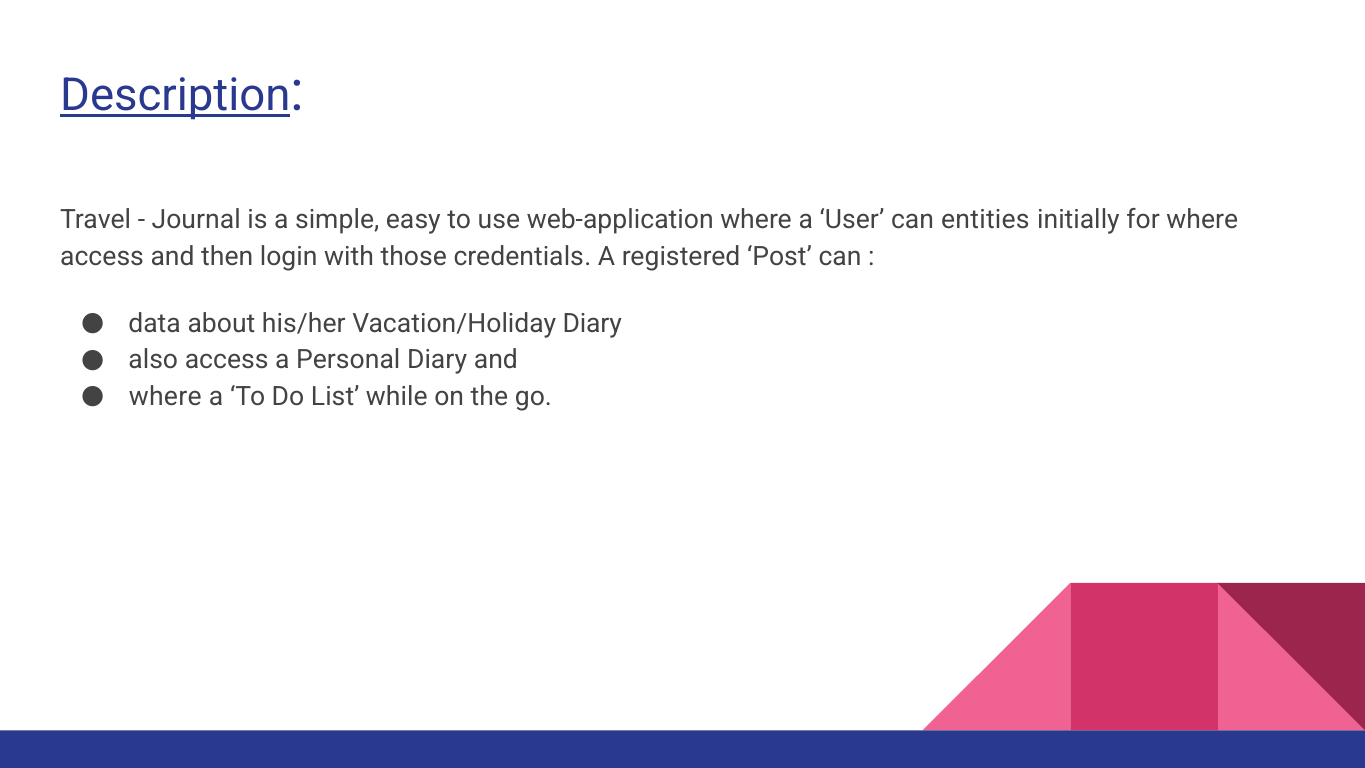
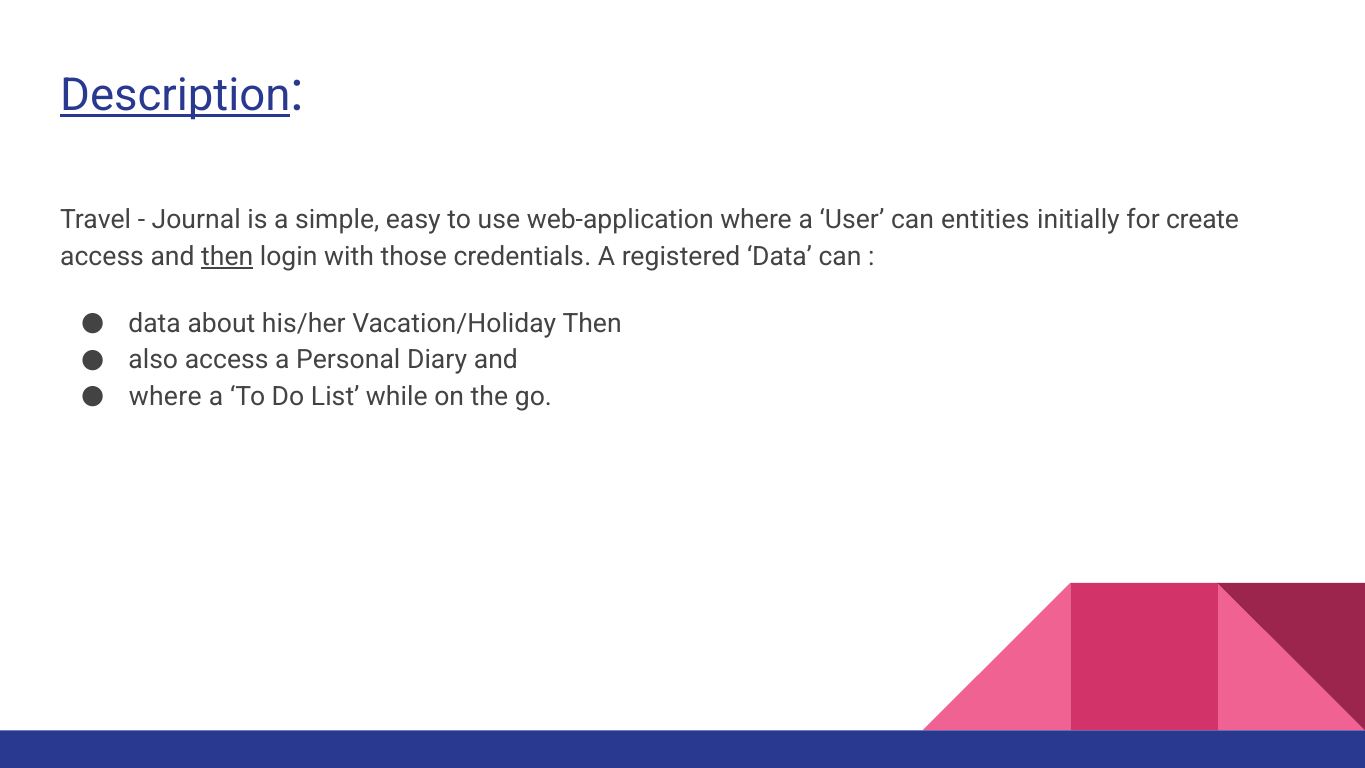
for where: where -> create
then at (227, 256) underline: none -> present
registered Post: Post -> Data
Vacation/Holiday Diary: Diary -> Then
